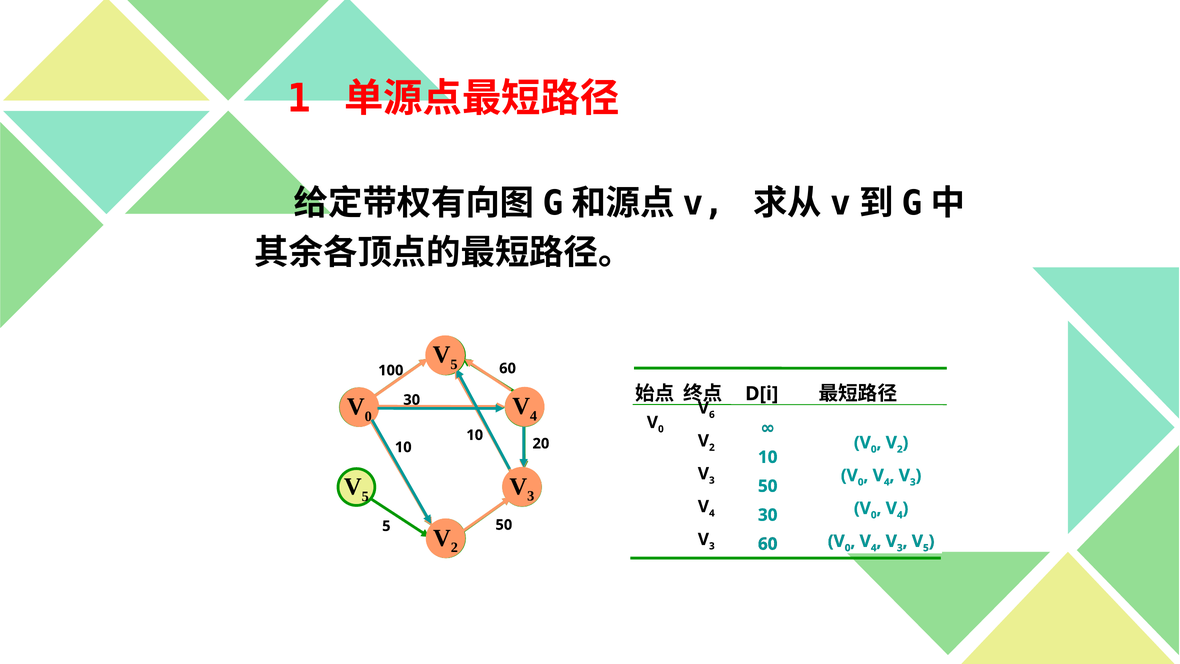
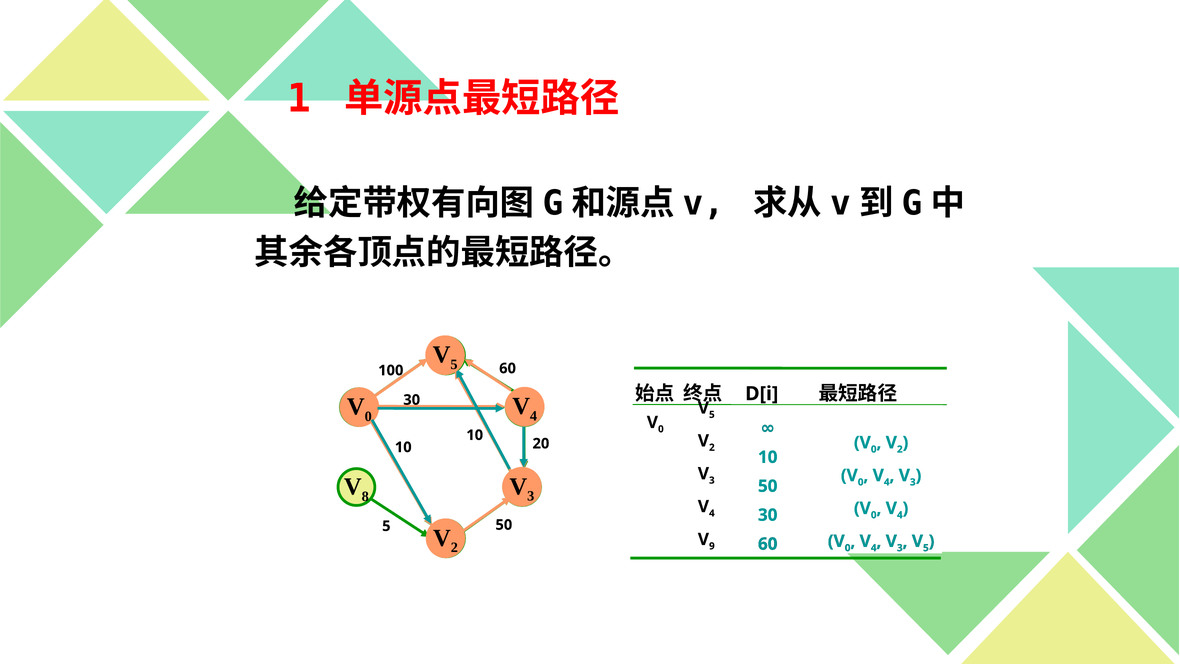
6 at (712, 414): 6 -> 5
5 at (365, 496): 5 -> 8
3 at (712, 546): 3 -> 9
